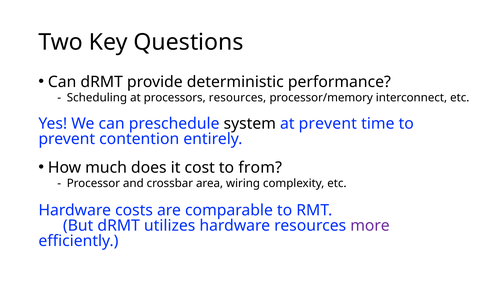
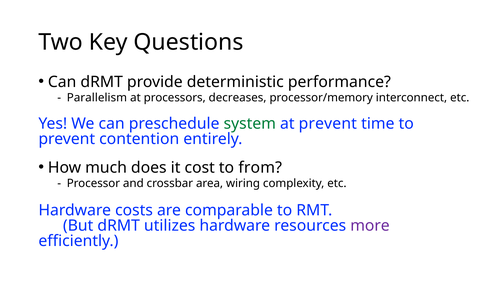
Scheduling: Scheduling -> Parallelism
processors resources: resources -> decreases
system colour: black -> green
